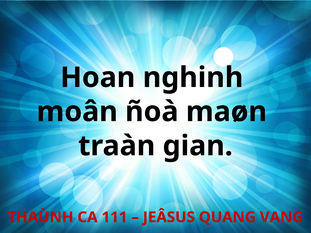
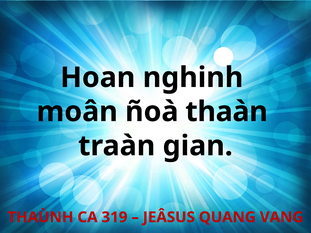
maøn: maøn -> thaàn
111: 111 -> 319
